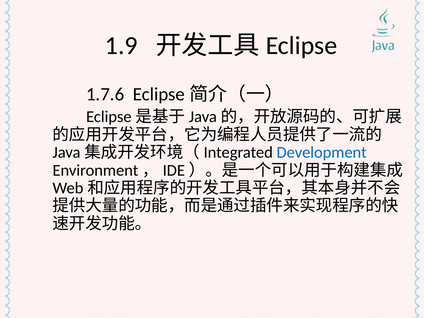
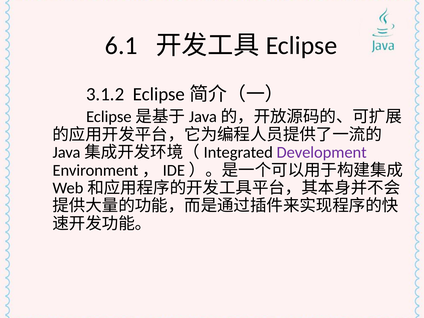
1.9: 1.9 -> 6.1
1.7.6: 1.7.6 -> 3.1.2
Development colour: blue -> purple
